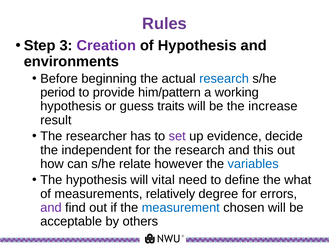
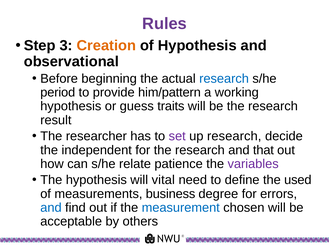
Creation colour: purple -> orange
environments: environments -> observational
be the increase: increase -> research
up evidence: evidence -> research
this: this -> that
however: however -> patience
variables colour: blue -> purple
what: what -> used
relatively: relatively -> business
and at (51, 207) colour: purple -> blue
